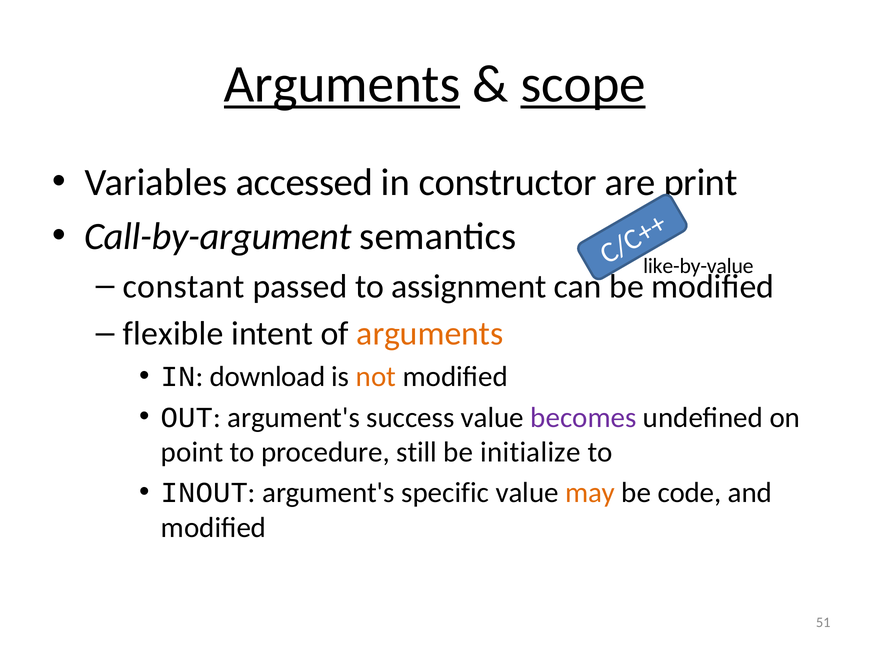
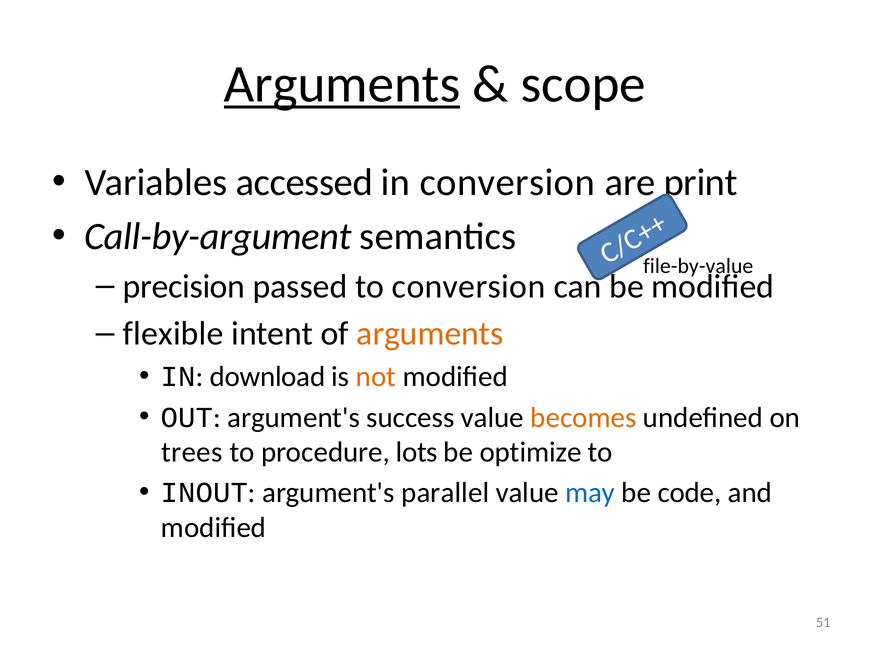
scope underline: present -> none
in constructor: constructor -> conversion
like-by-value: like-by-value -> file-by-value
constant: constant -> precision
to assignment: assignment -> conversion
becomes colour: purple -> orange
point: point -> trees
still: still -> lots
initialize: initialize -> optimize
specific: specific -> parallel
may colour: orange -> blue
